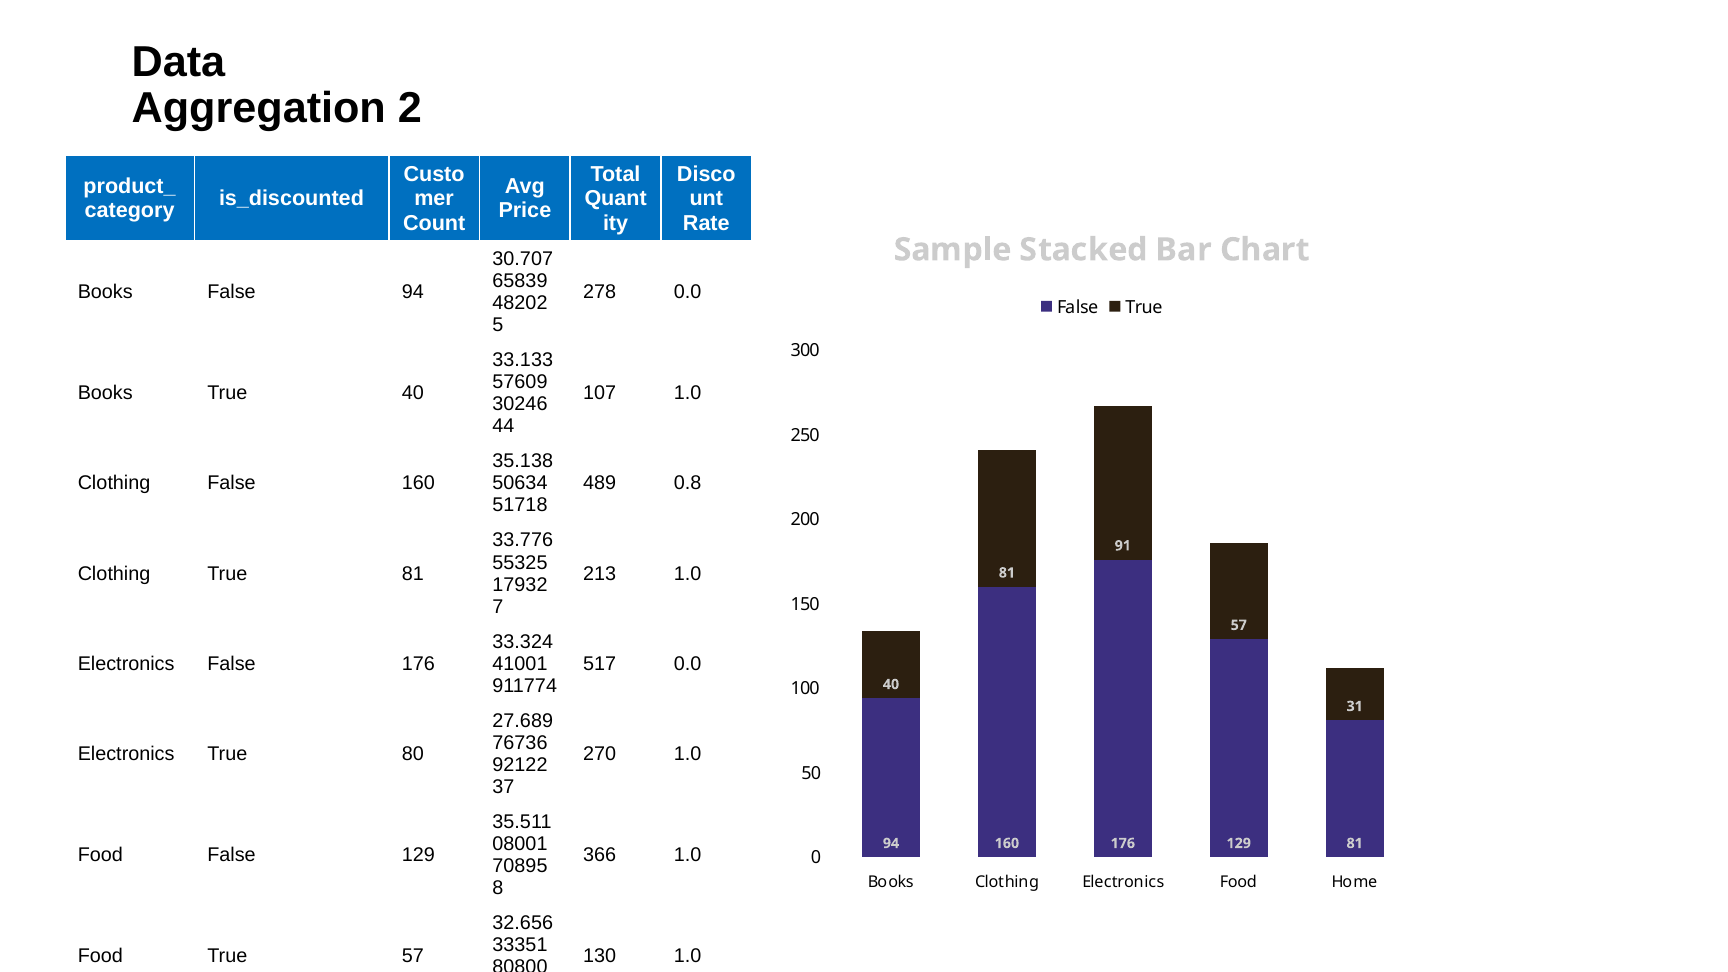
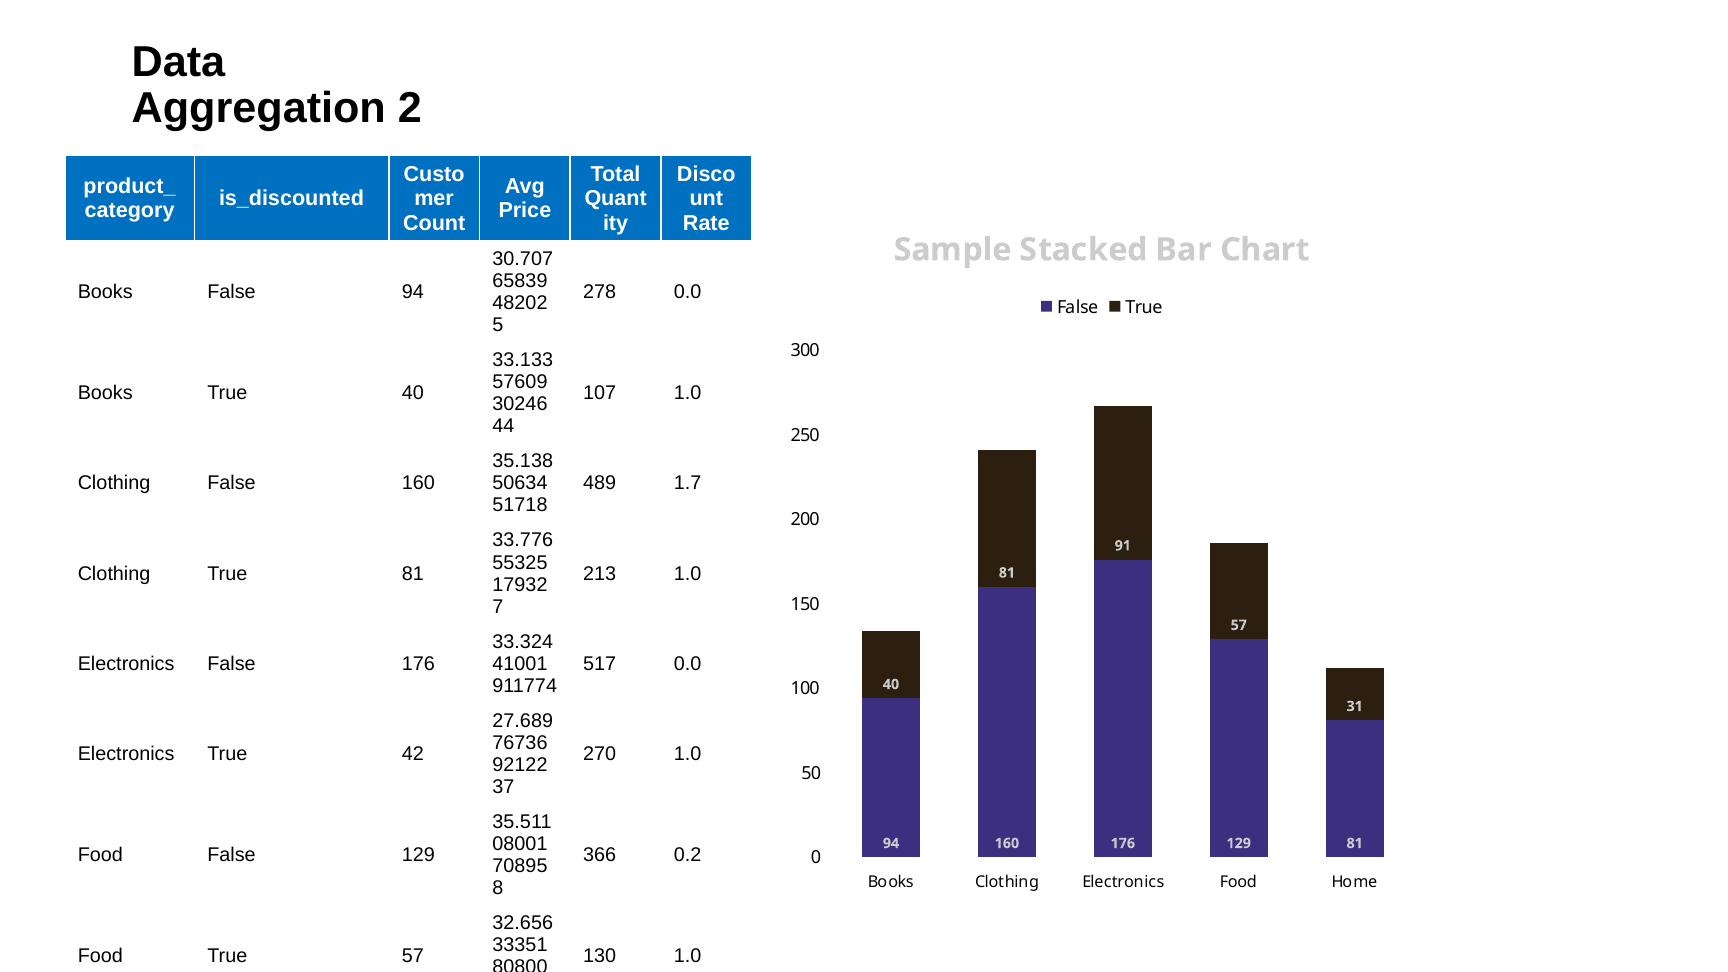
0.8: 0.8 -> 1.7
80: 80 -> 42
366 1.0: 1.0 -> 0.2
